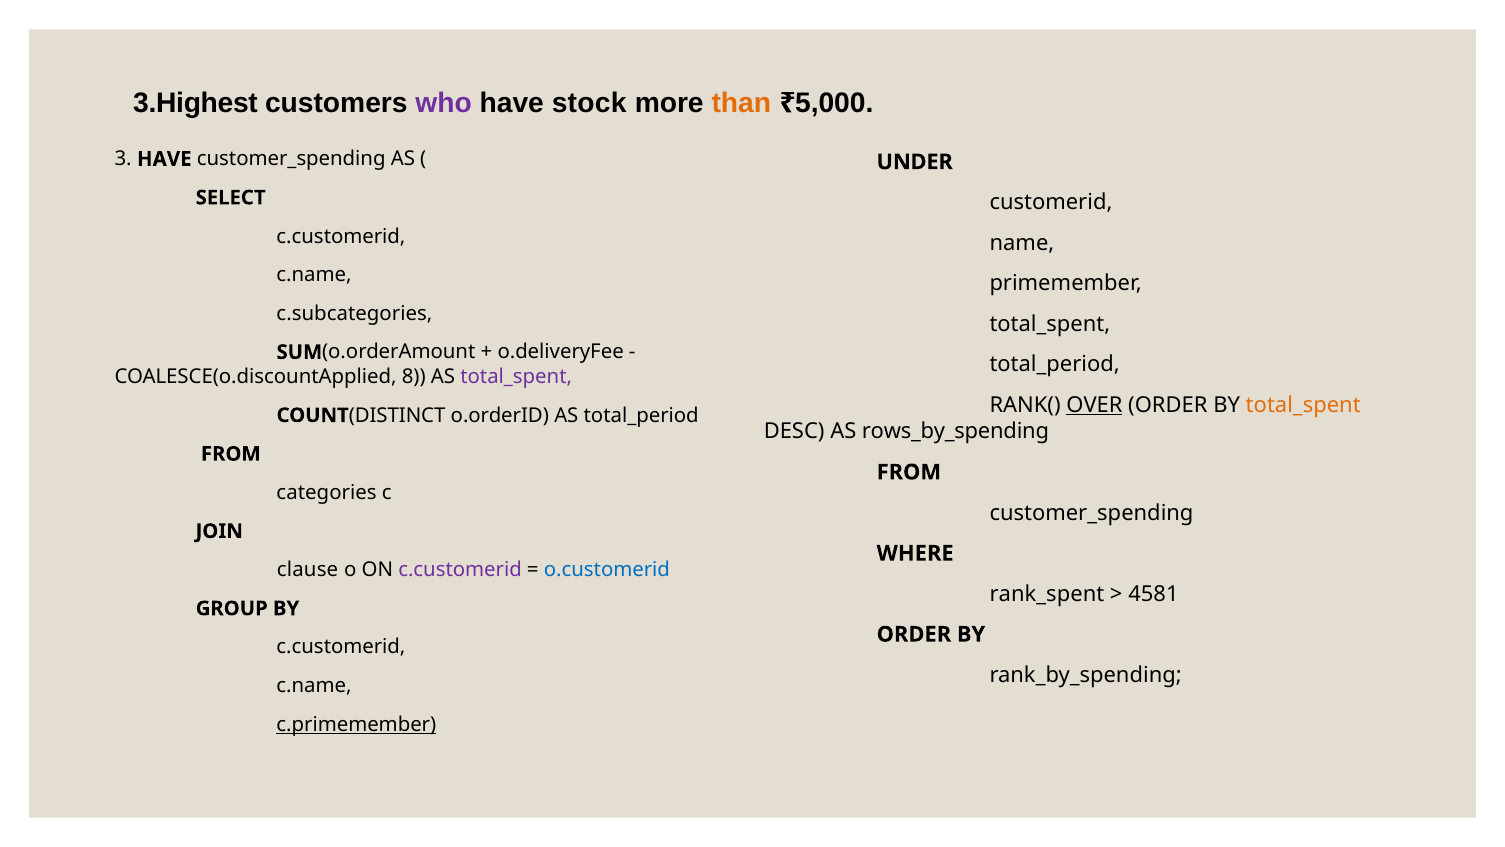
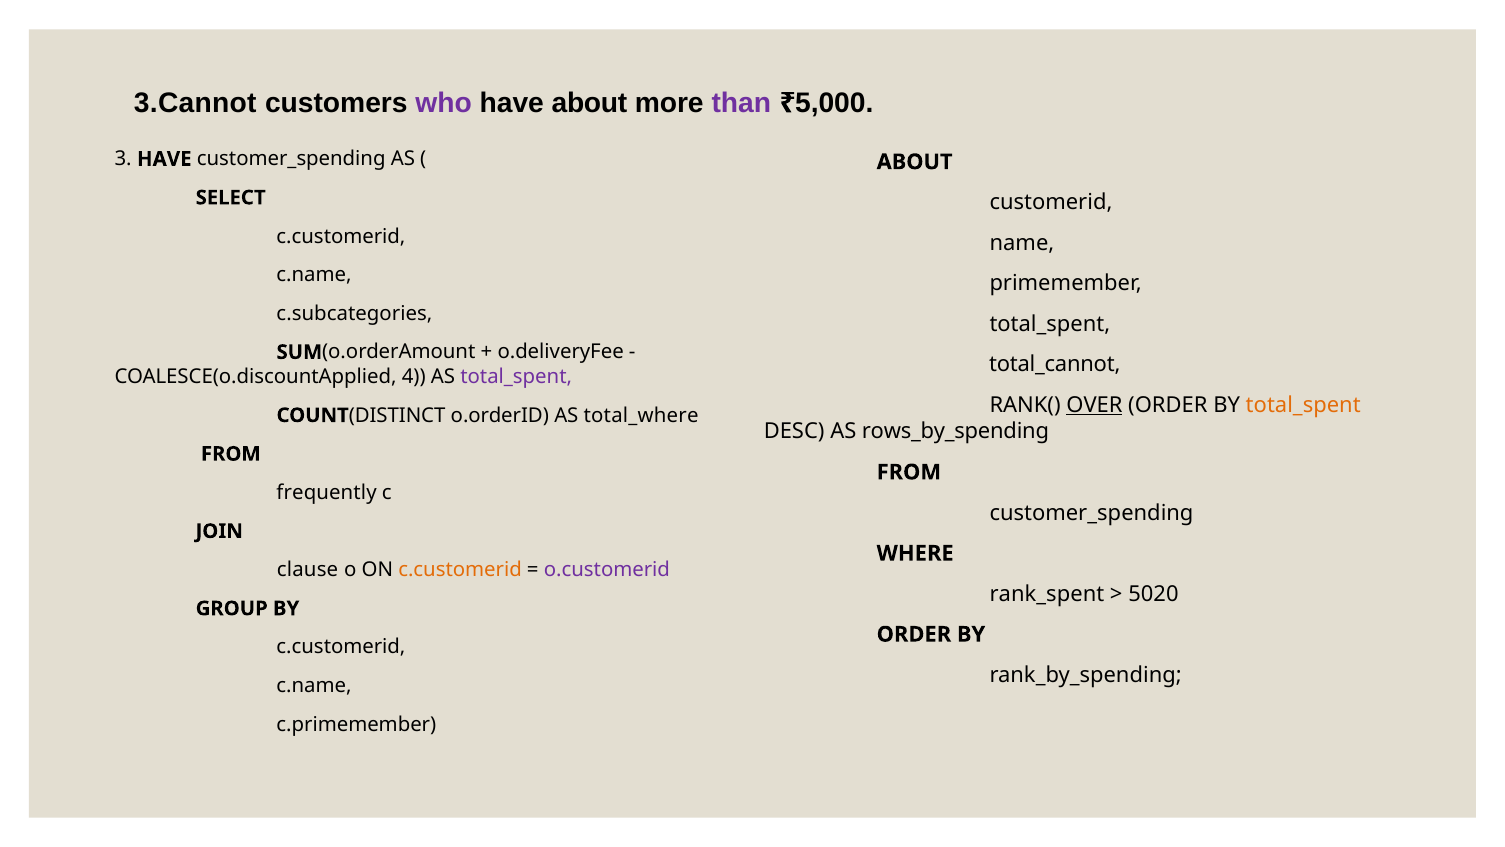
3.Highest: 3.Highest -> 3.Cannot
have stock: stock -> about
than colour: orange -> purple
UNDER at (915, 162): UNDER -> ABOUT
total_period at (1055, 365): total_period -> total_cannot
8: 8 -> 4
AS total_period: total_period -> total_where
categories: categories -> frequently
c.customerid at (460, 570) colour: purple -> orange
o.customerid colour: blue -> purple
4581: 4581 -> 5020
c.primemember underline: present -> none
